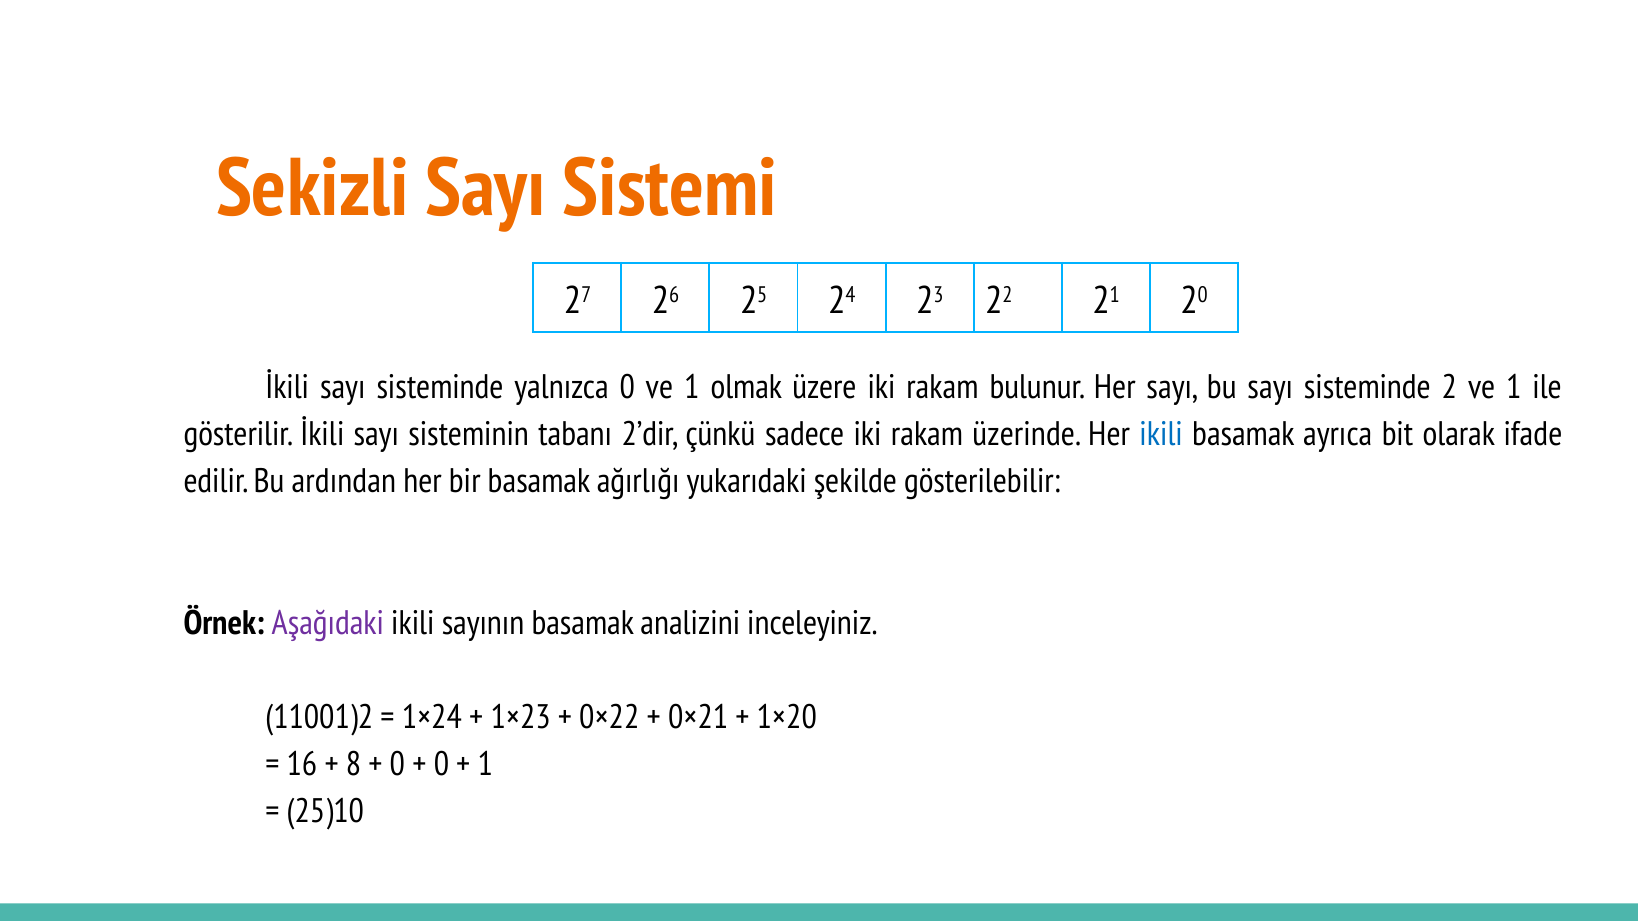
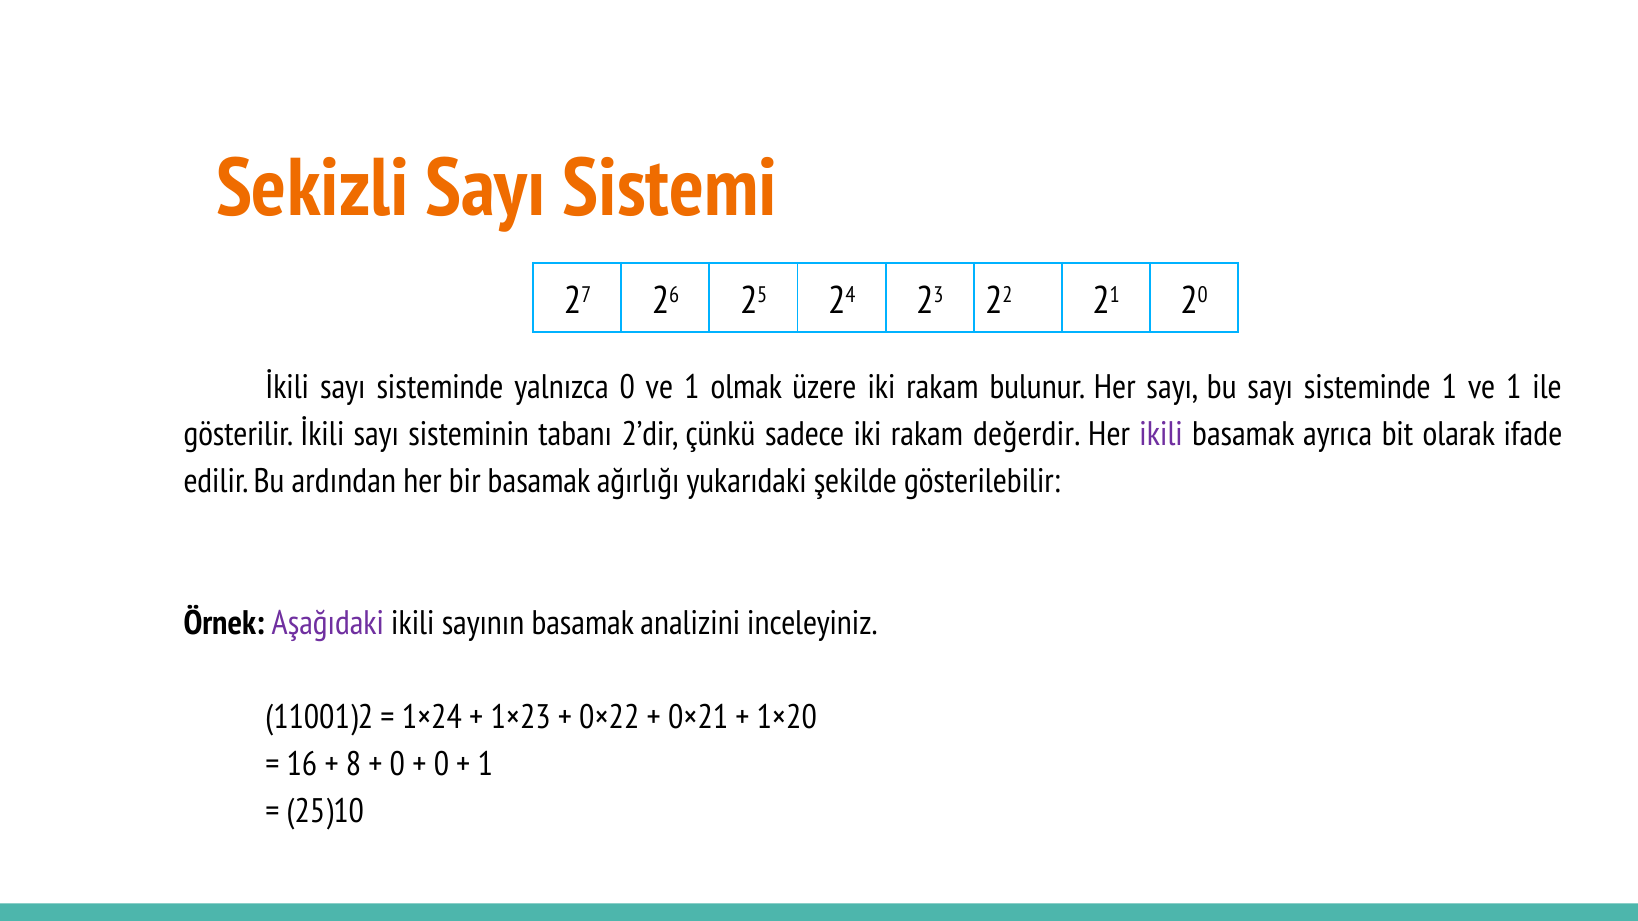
sisteminde 2: 2 -> 1
üzerinde: üzerinde -> değerdir
ikili at (1161, 435) colour: blue -> purple
